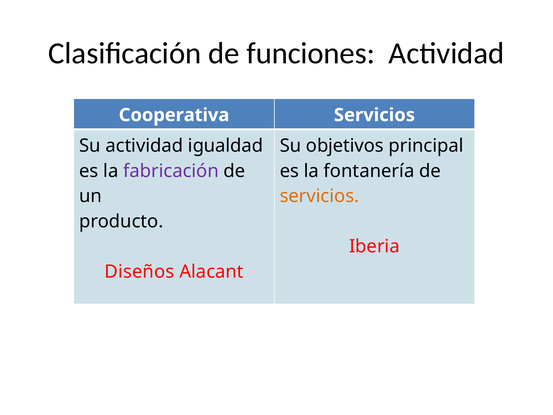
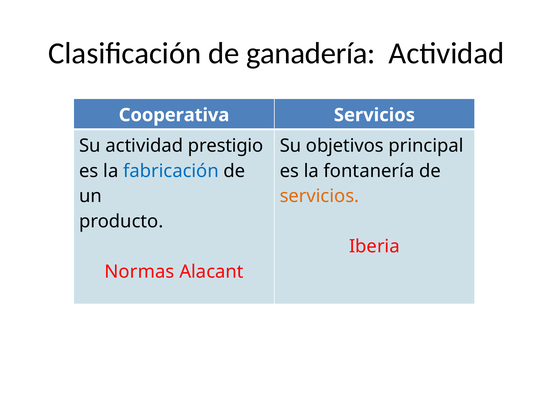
funciones: funciones -> ganadería
igualdad: igualdad -> prestigio
fabricación colour: purple -> blue
Diseños: Diseños -> Normas
